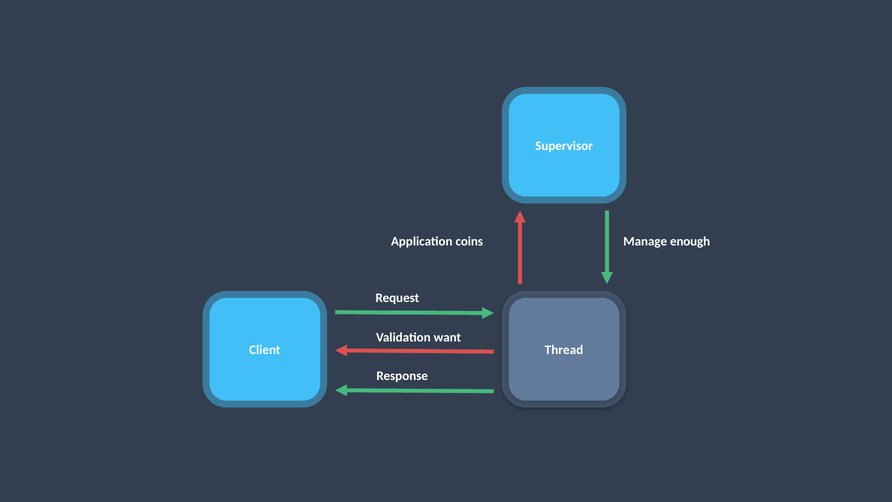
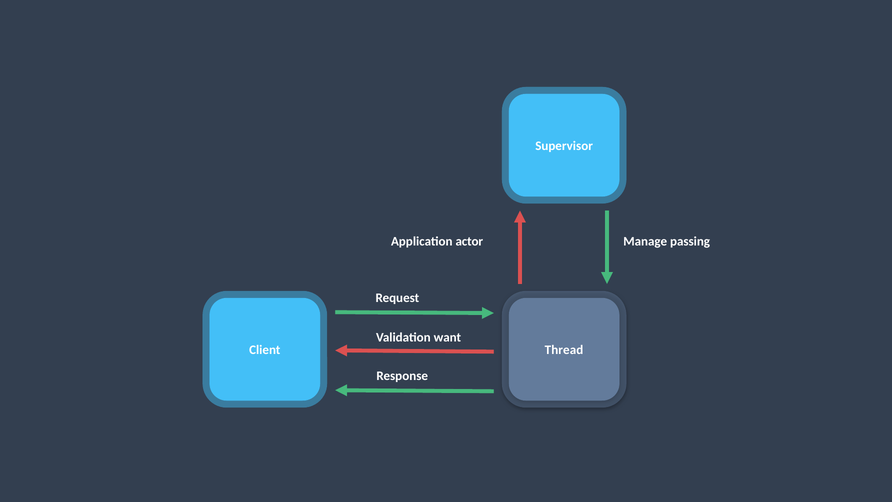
coins: coins -> actor
enough: enough -> passing
